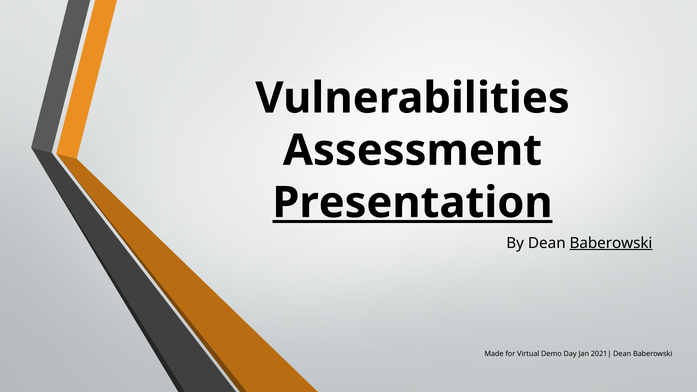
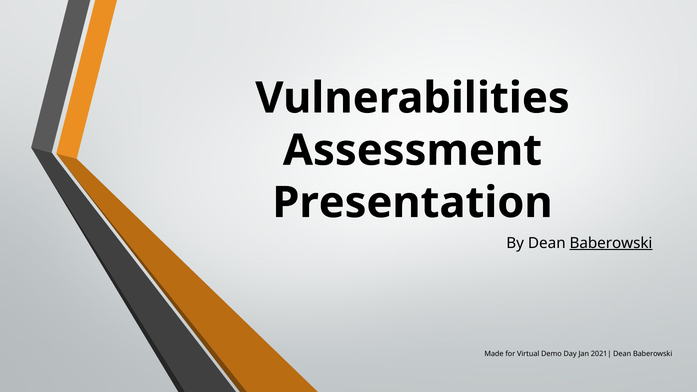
Presentation underline: present -> none
